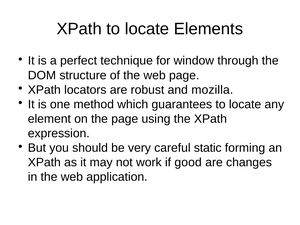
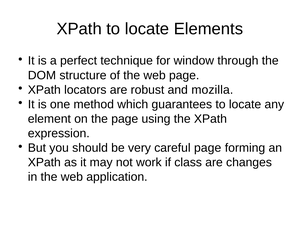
careful static: static -> page
good: good -> class
